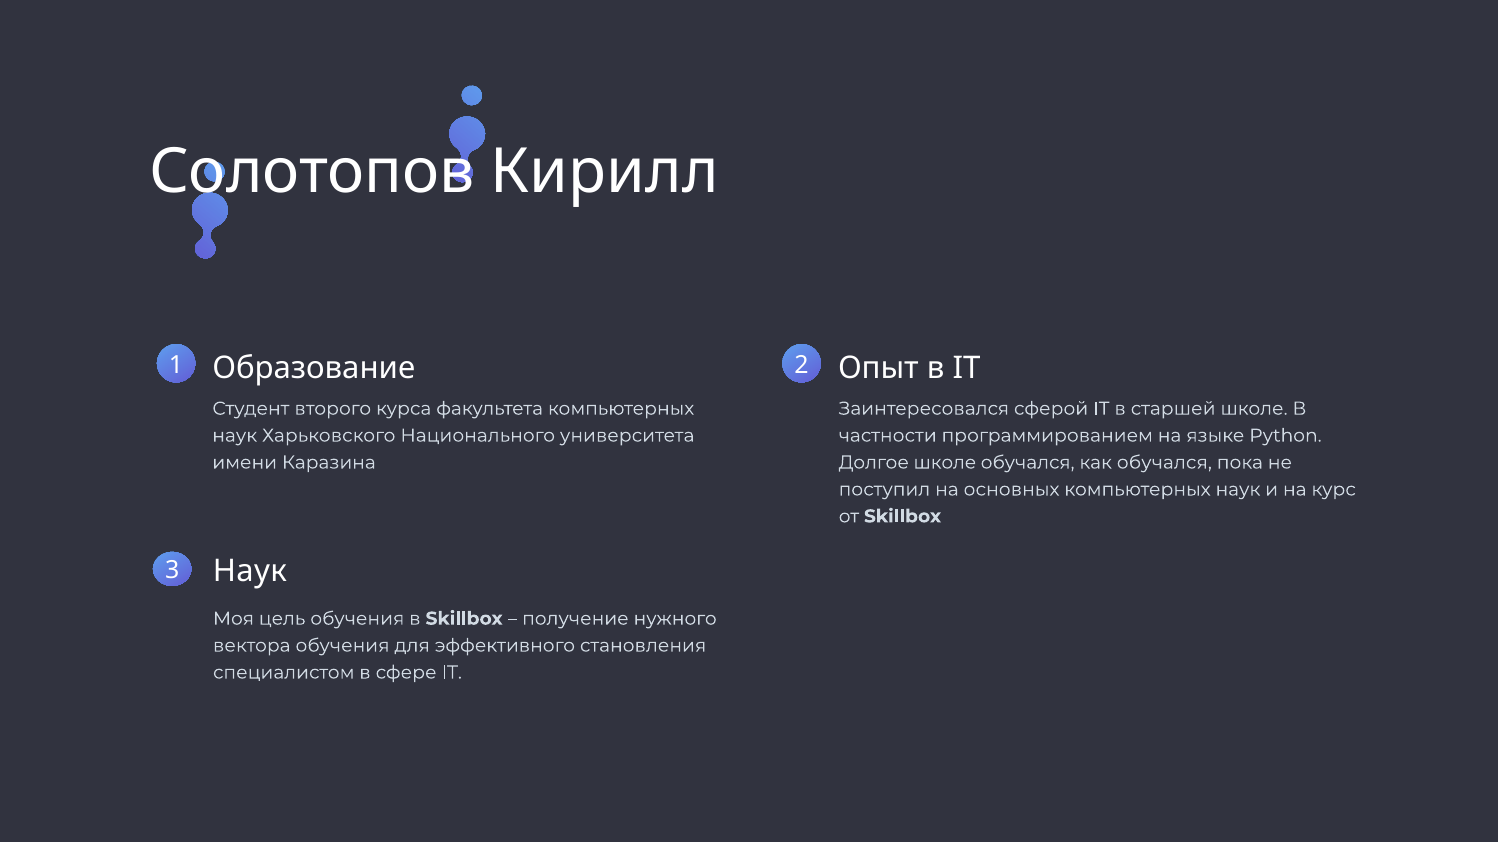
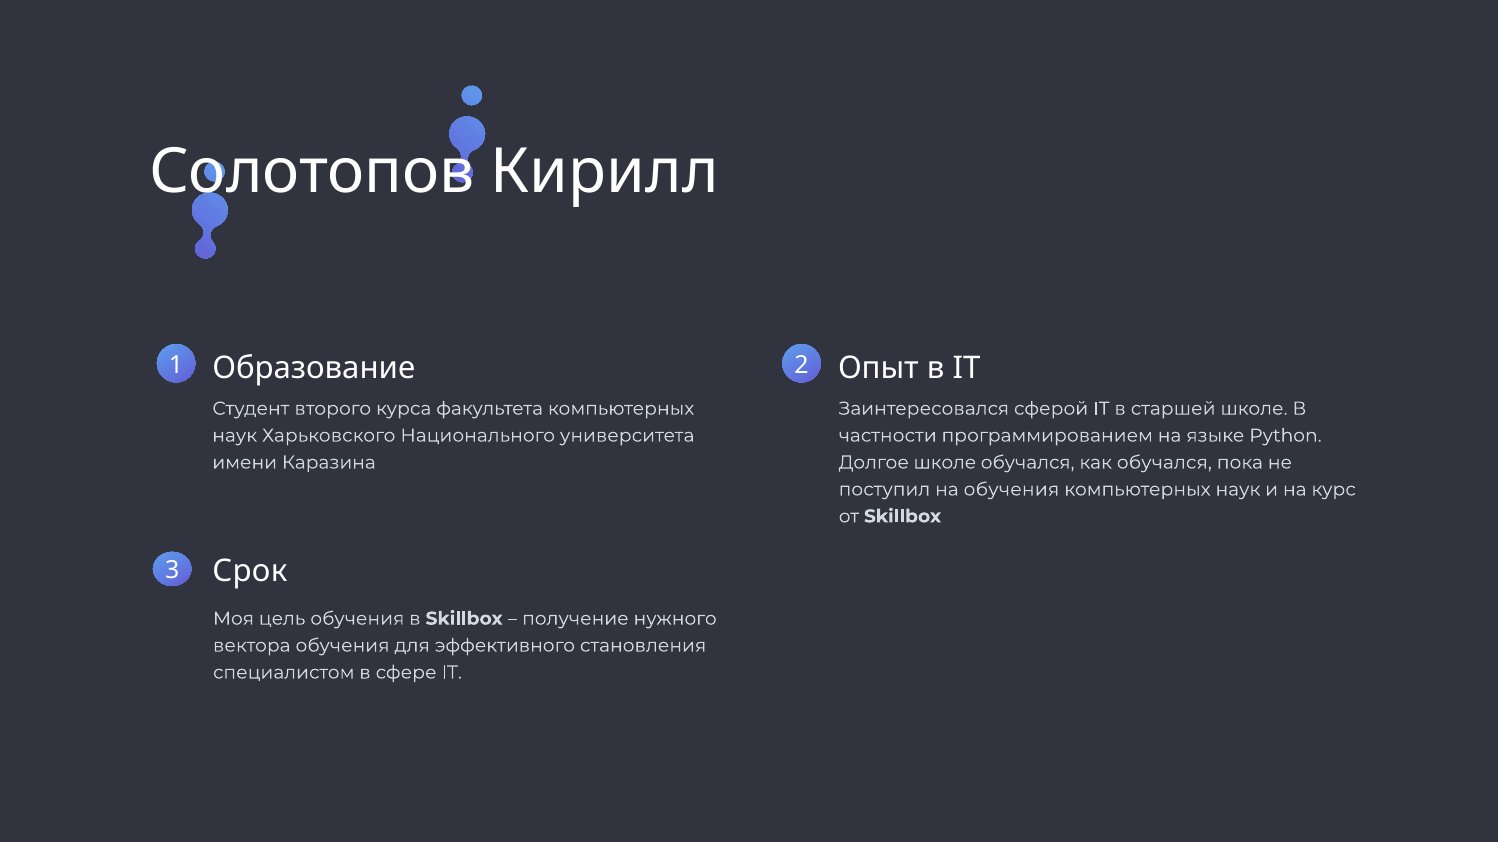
на основных: основных -> обучения
Наук at (250, 571): Наук -> Срок
